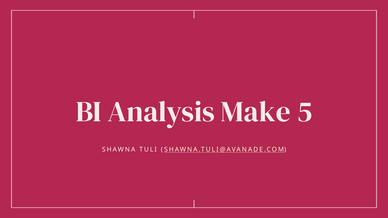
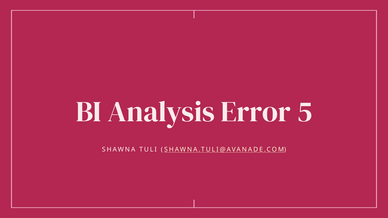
Make: Make -> Error
